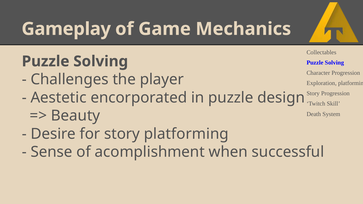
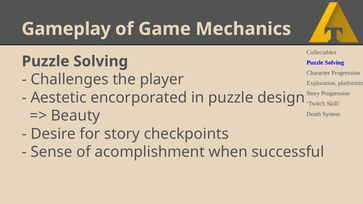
story platforming: platforming -> checkpoints
